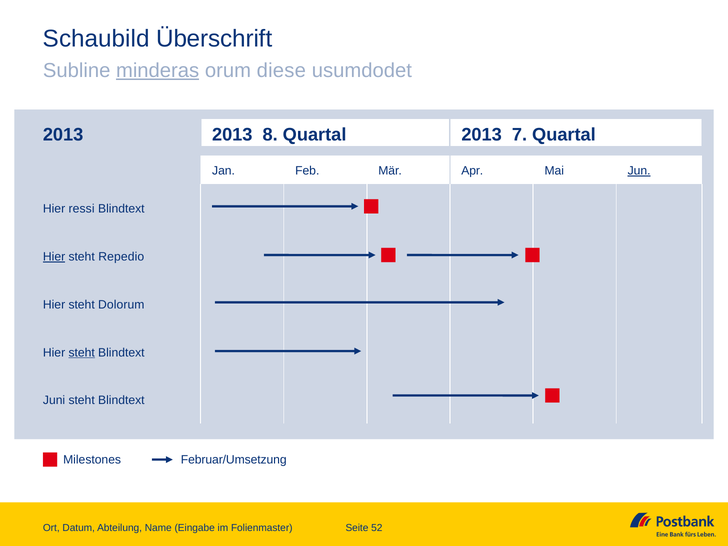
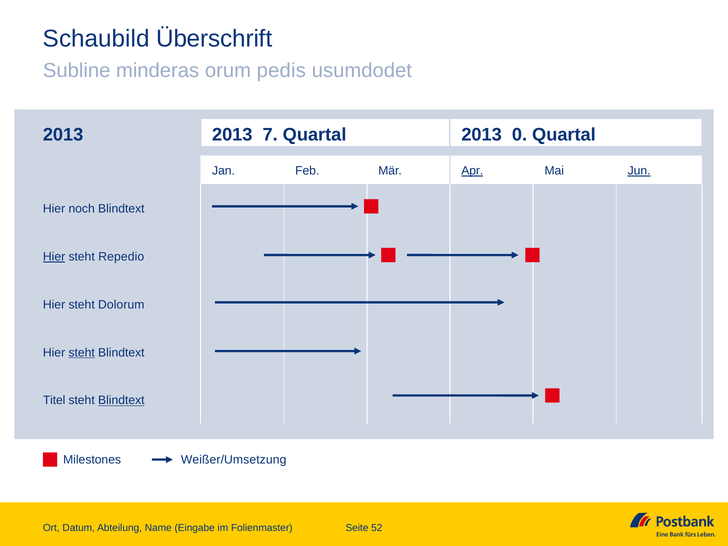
minderas underline: present -> none
diese: diese -> pedis
8: 8 -> 7
7: 7 -> 0
Apr underline: none -> present
ressi: ressi -> noch
Juni: Juni -> Titel
Blindtext at (121, 400) underline: none -> present
Februar/Umsetzung: Februar/Umsetzung -> Weißer/Umsetzung
